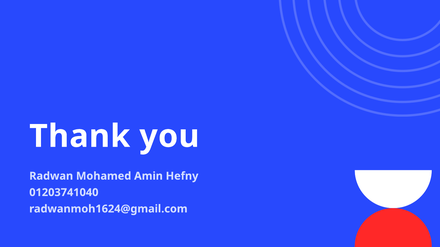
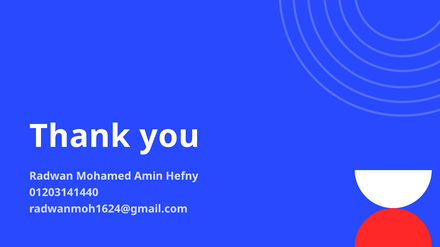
01203741040: 01203741040 -> 01203141440
